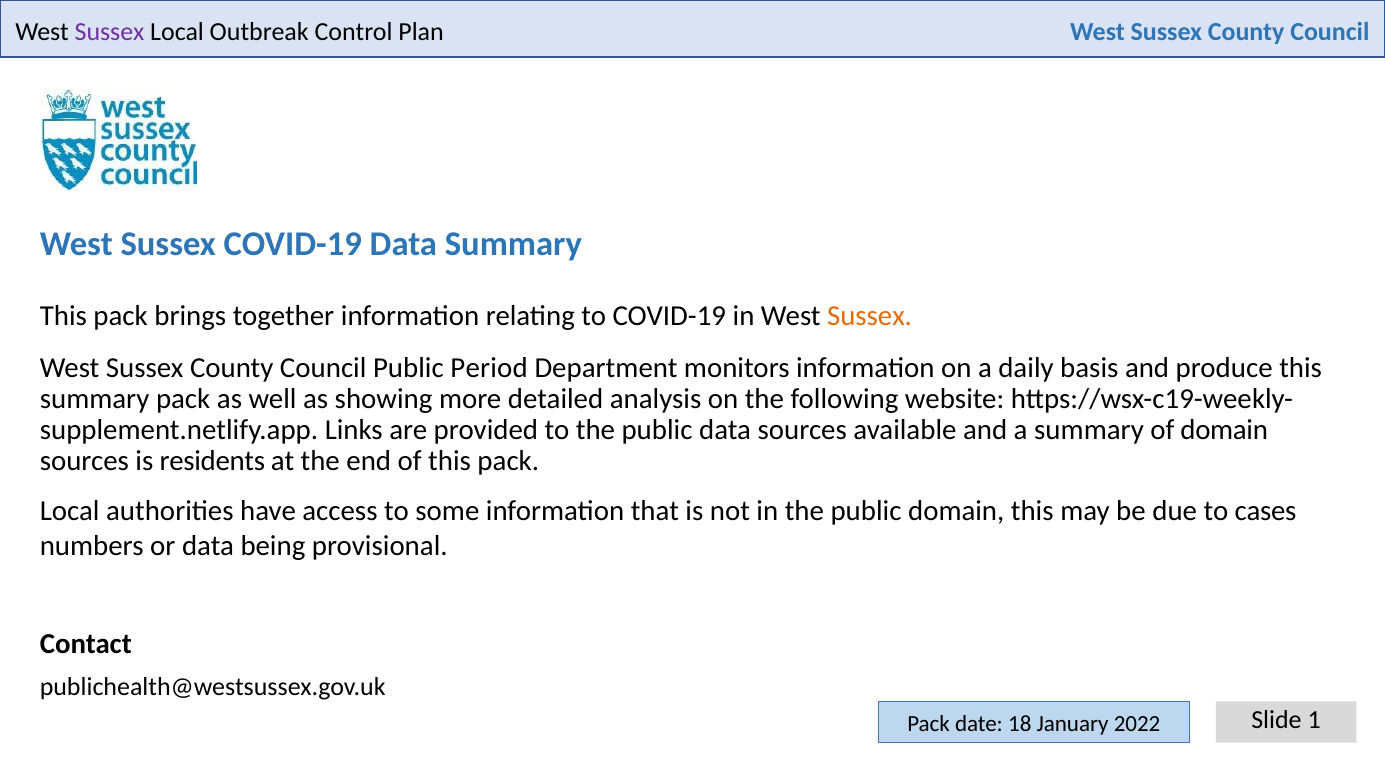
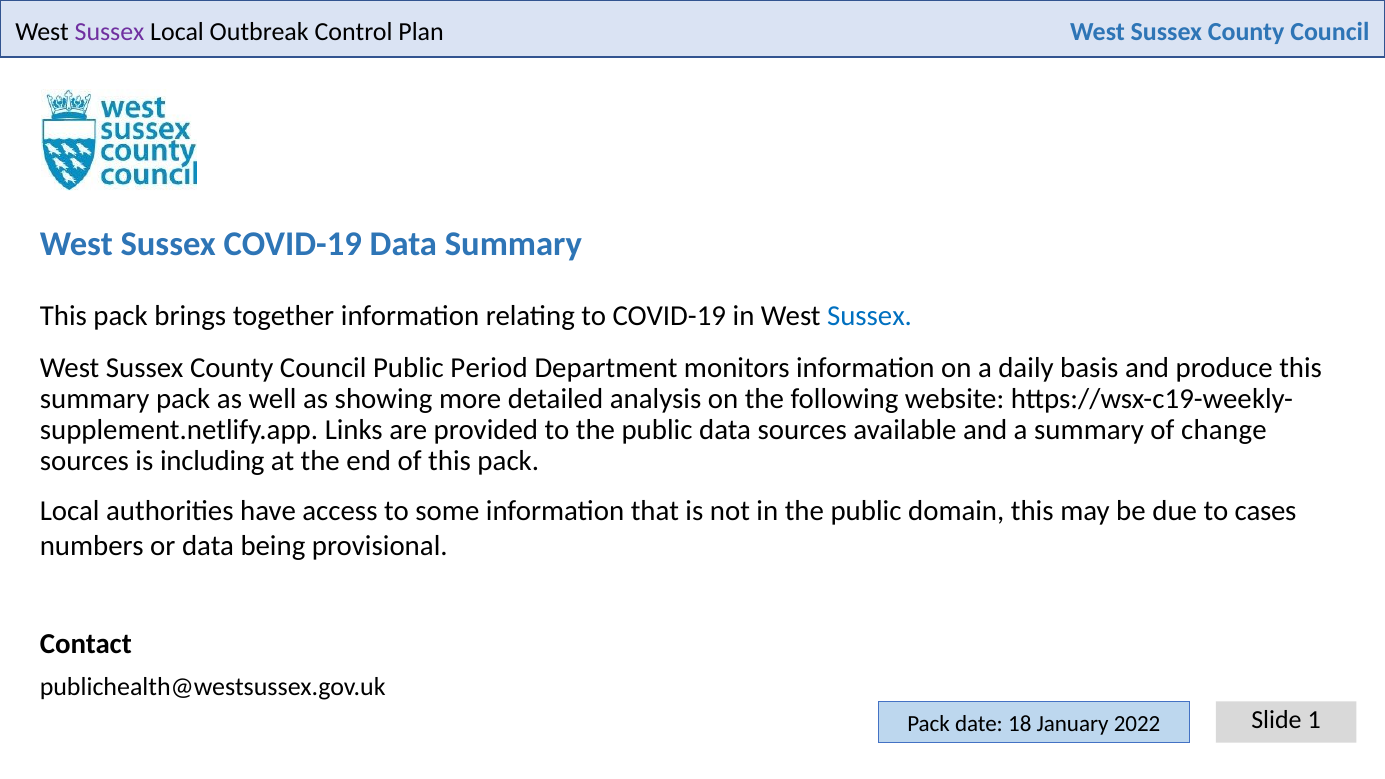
Sussex at (870, 316) colour: orange -> blue
of domain: domain -> change
residents: residents -> including
